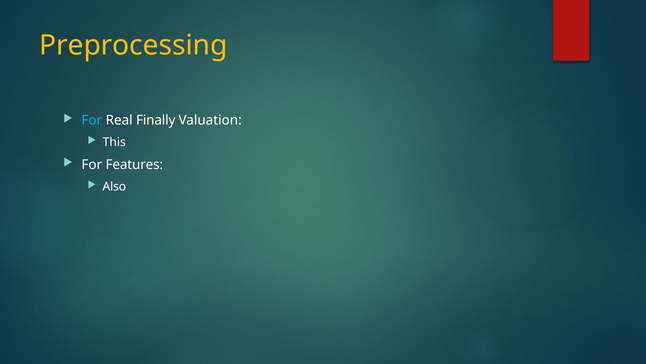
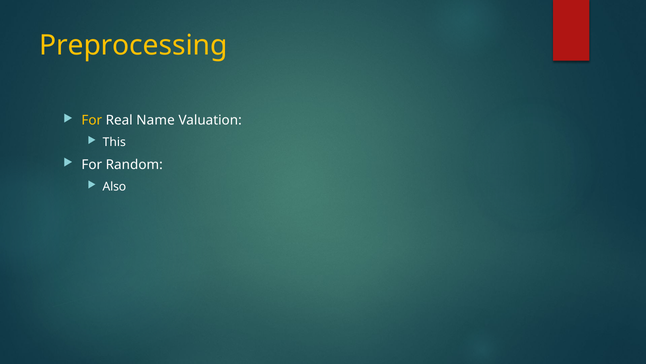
For at (92, 120) colour: light blue -> yellow
Finally: Finally -> Name
Features: Features -> Random
